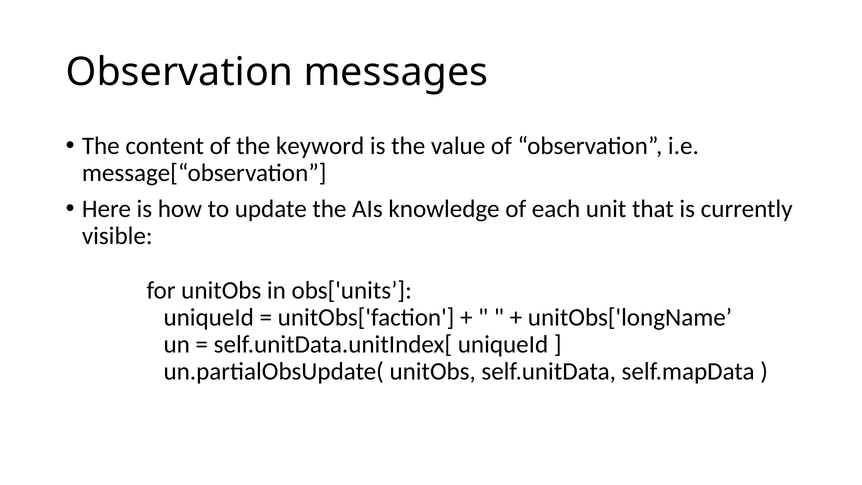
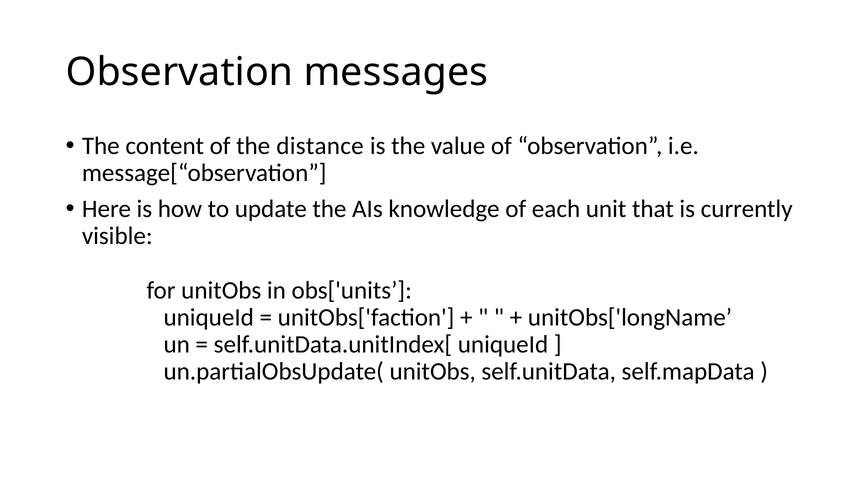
keyword: keyword -> distance
